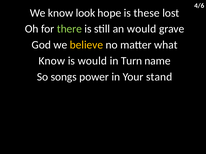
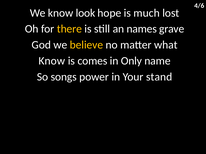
these: these -> much
there colour: light green -> yellow
an would: would -> names
is would: would -> comes
Turn: Turn -> Only
